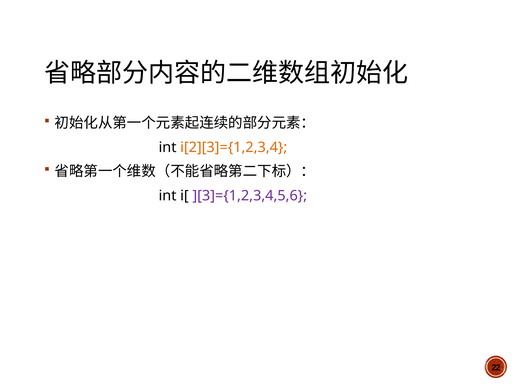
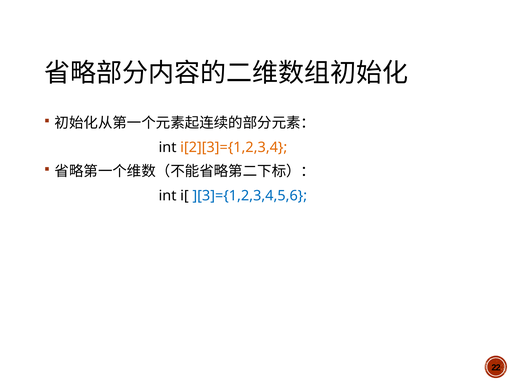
][3]={1,2,3,4,5,6 colour: purple -> blue
